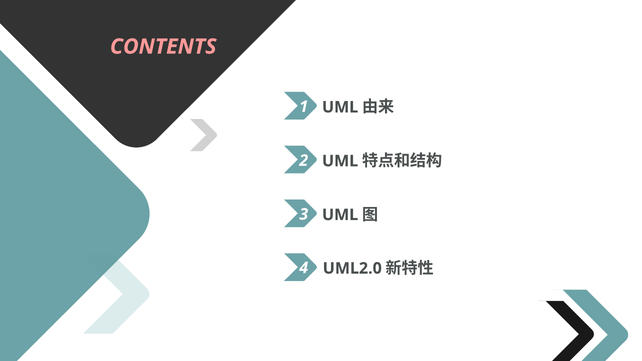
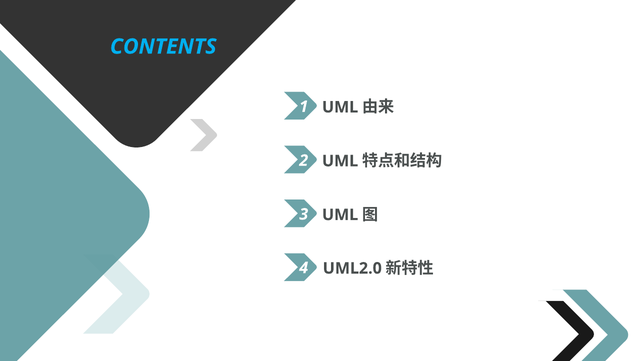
CONTENTS colour: pink -> light blue
